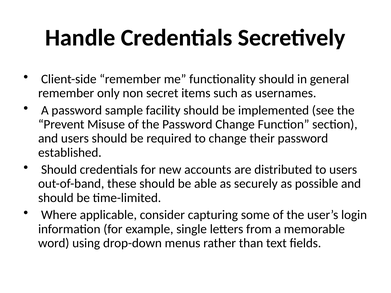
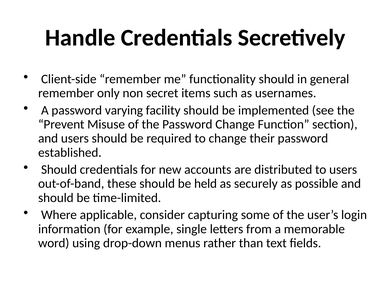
sample: sample -> varying
able: able -> held
